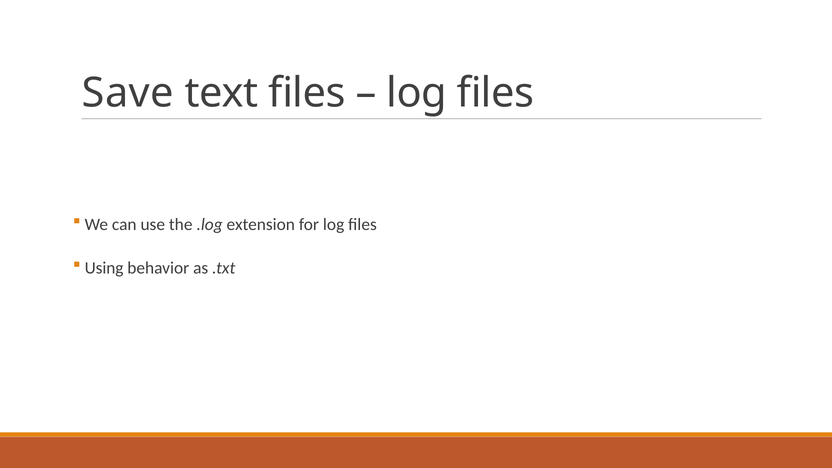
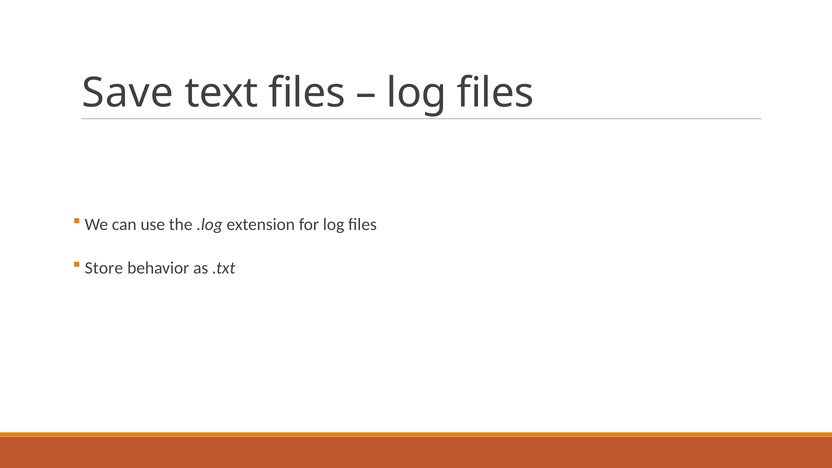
Using: Using -> Store
